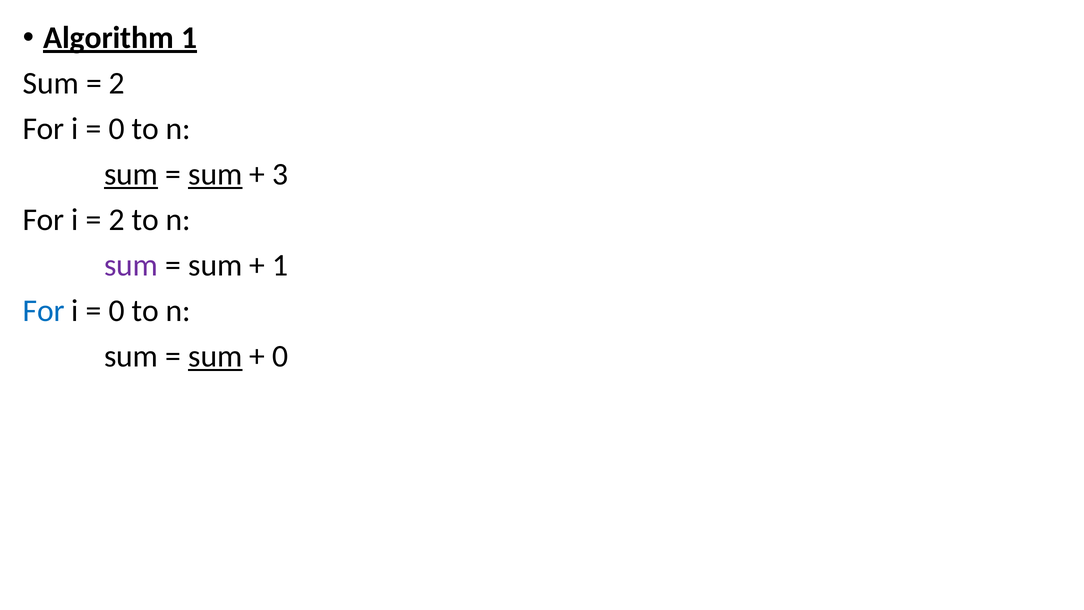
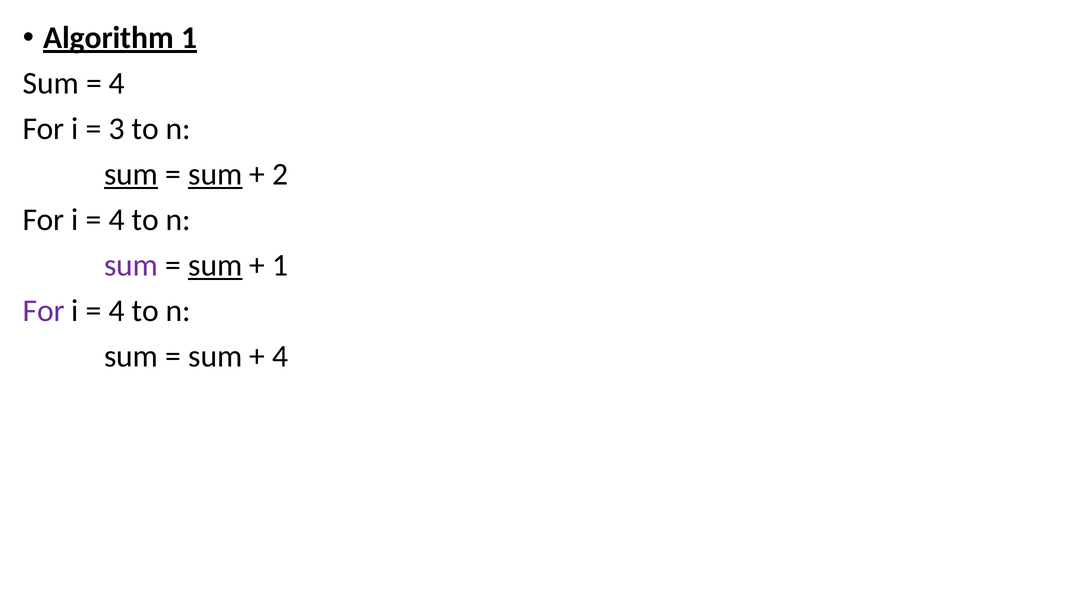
2 at (117, 83): 2 -> 4
0 at (117, 129): 0 -> 3
3: 3 -> 2
2 at (117, 220): 2 -> 4
sum at (215, 265) underline: none -> present
For at (44, 311) colour: blue -> purple
0 at (117, 311): 0 -> 4
sum at (215, 356) underline: present -> none
0 at (280, 356): 0 -> 4
